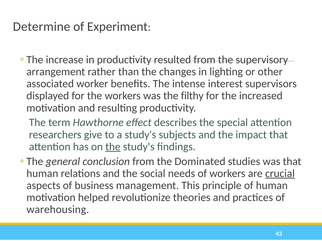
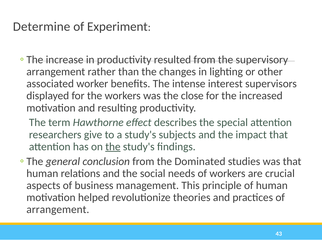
filthy: filthy -> close
crucial underline: present -> none
warehousing at (58, 210): warehousing -> arrangement
